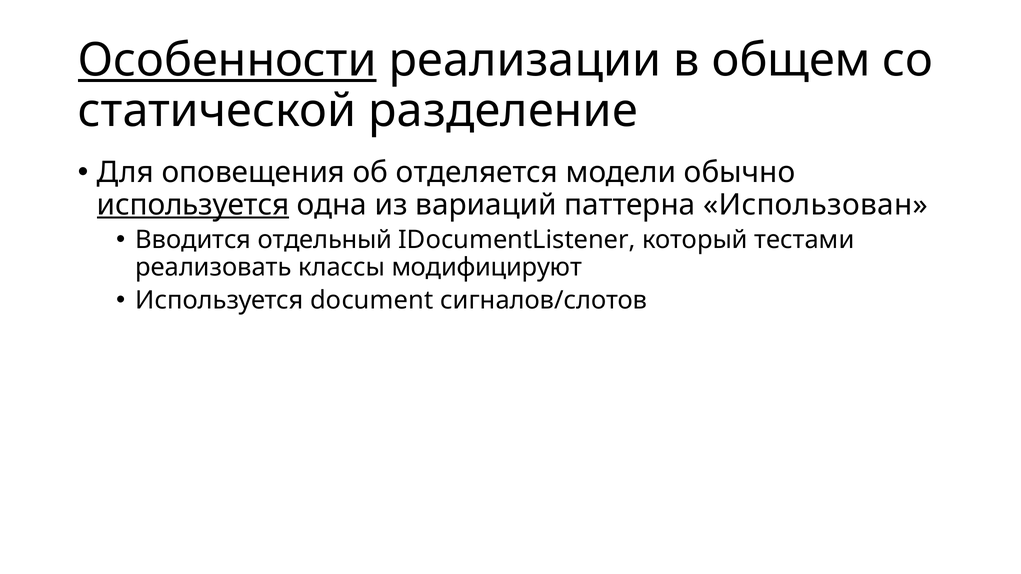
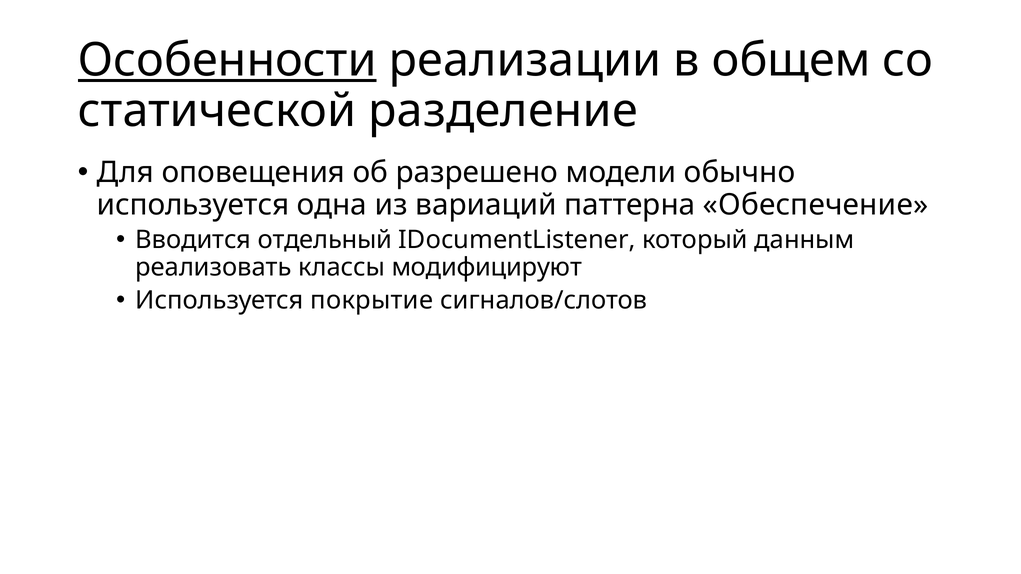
отделяется: отделяется -> разрешено
используется at (193, 205) underline: present -> none
Использован: Использован -> Обеспечение
тестами: тестами -> данным
document: document -> покрытие
